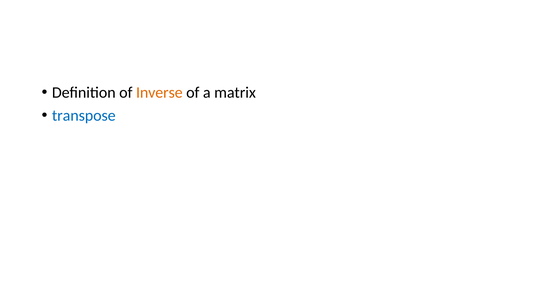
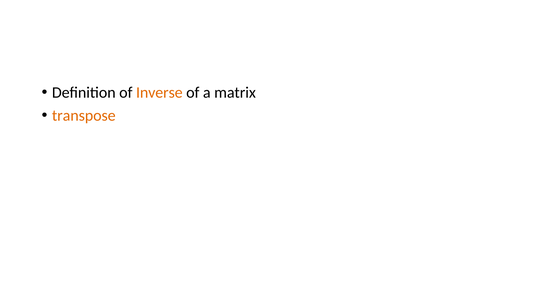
transpose colour: blue -> orange
